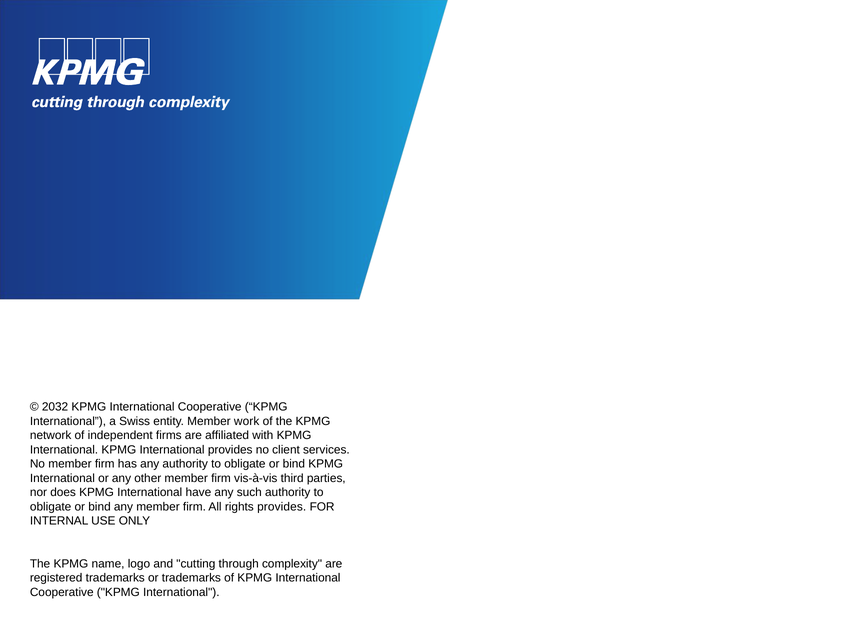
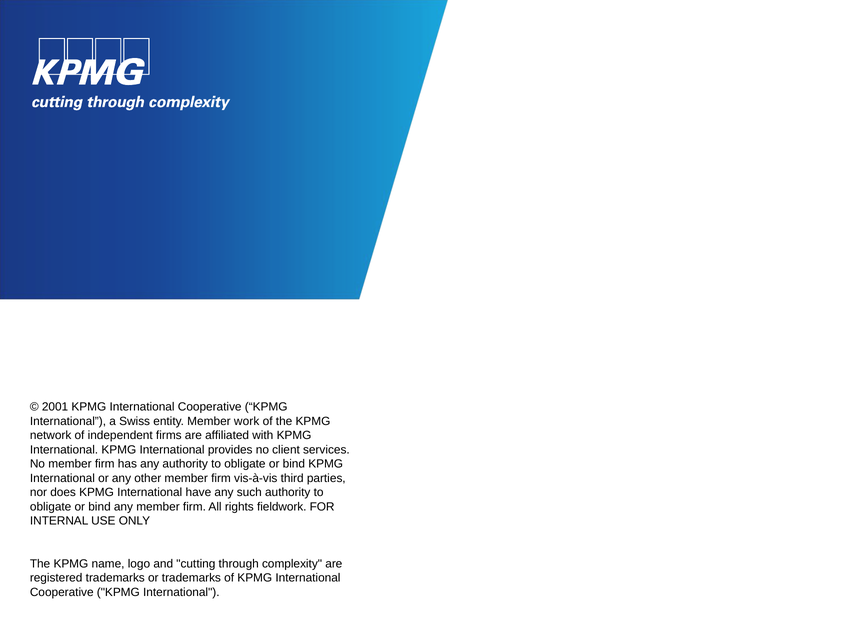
2032: 2032 -> 2001
rights provides: provides -> fieldwork
